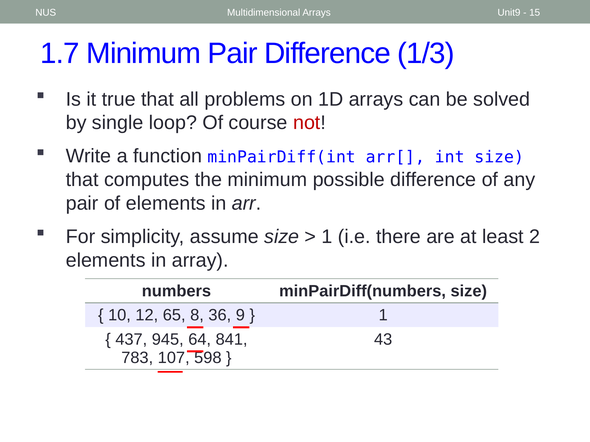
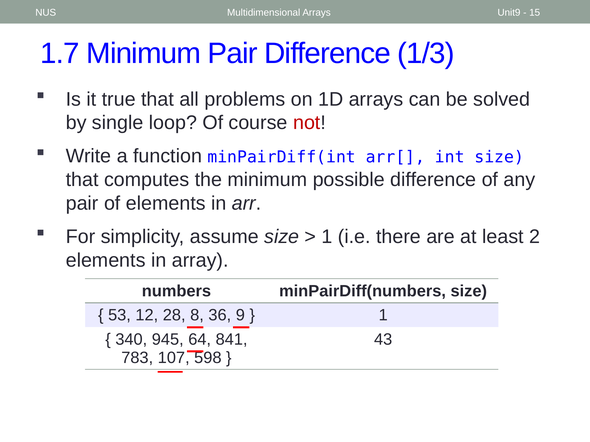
10: 10 -> 53
65: 65 -> 28
437: 437 -> 340
